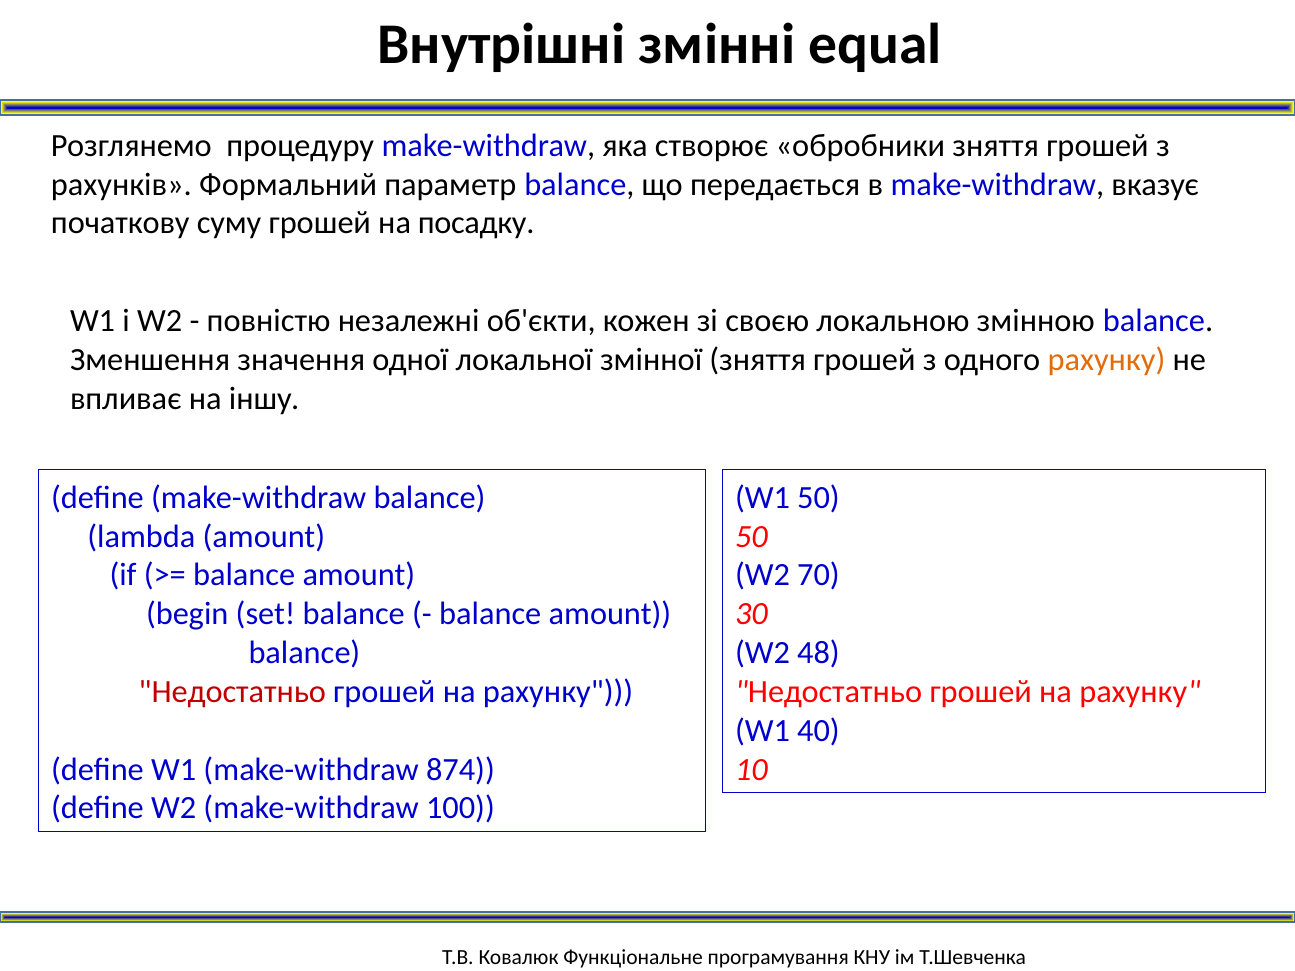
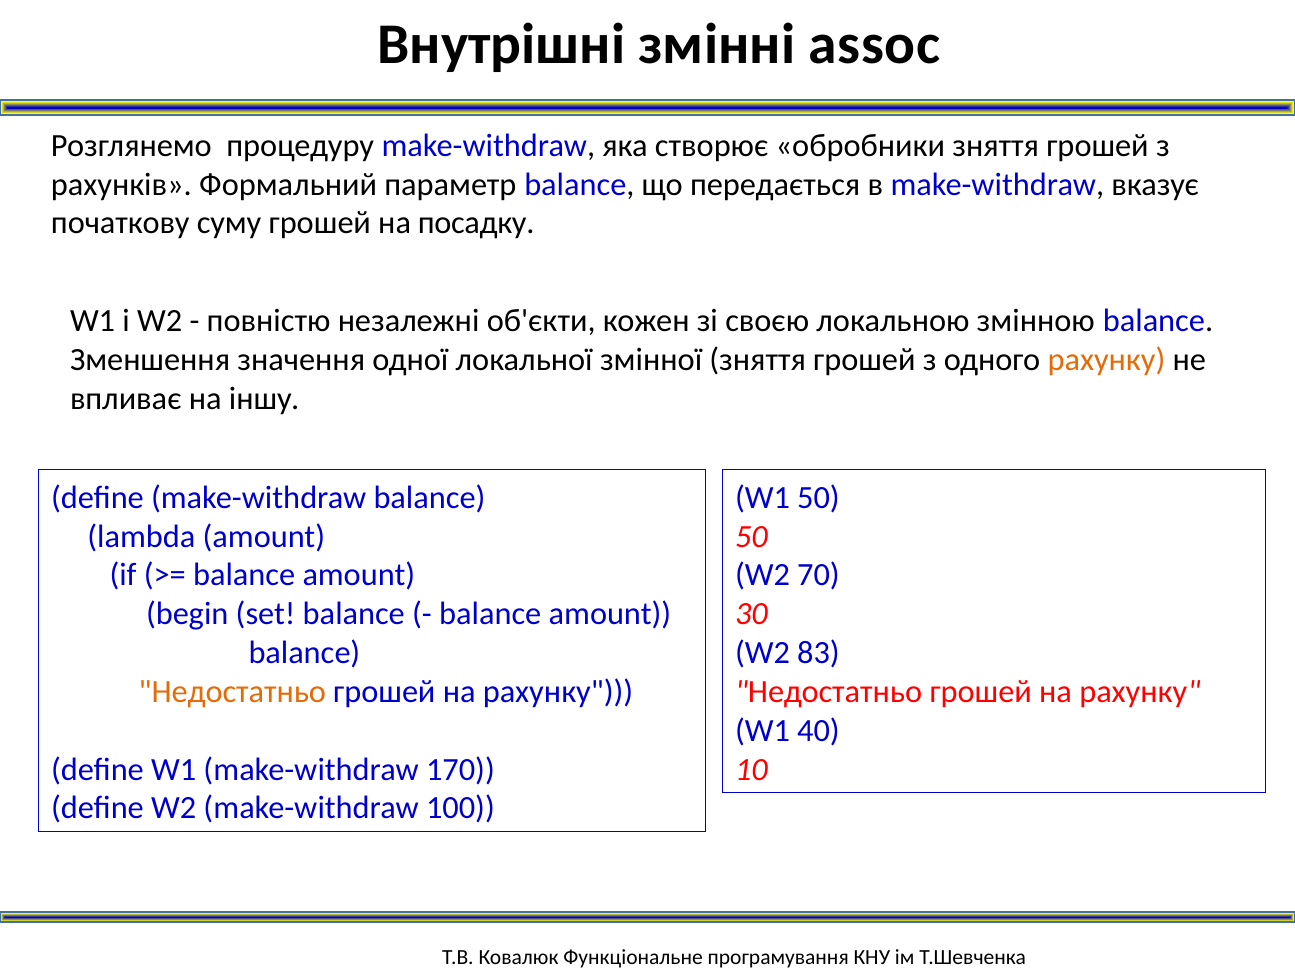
equal: equal -> assoc
48: 48 -> 83
Недостатньо at (232, 692) colour: red -> orange
874: 874 -> 170
